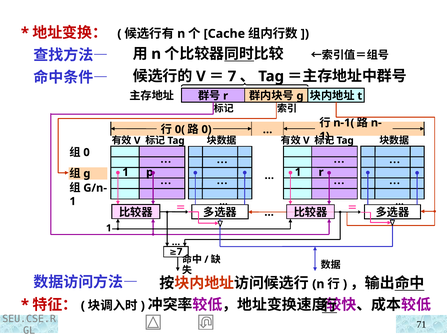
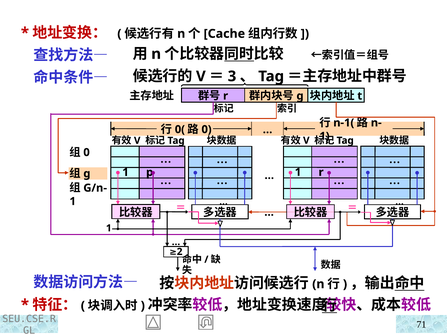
7 at (232, 76): 7 -> 3
7 at (180, 252): 7 -> 2
